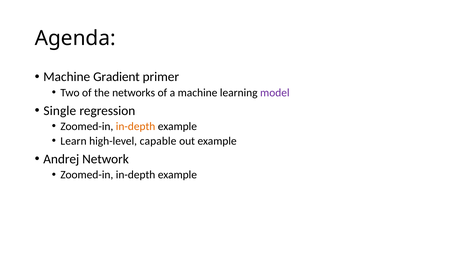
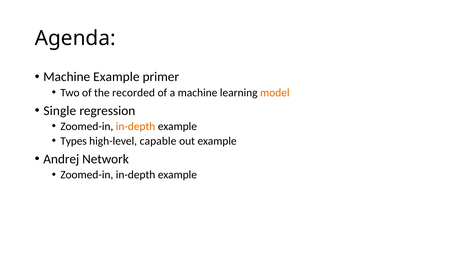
Machine Gradient: Gradient -> Example
networks: networks -> recorded
model colour: purple -> orange
Learn: Learn -> Types
